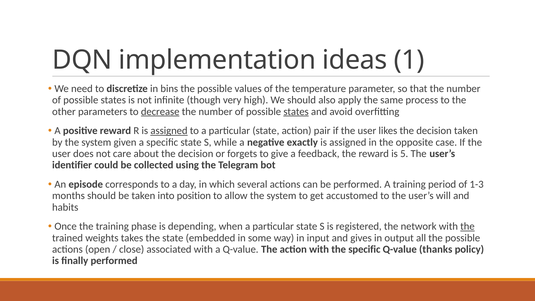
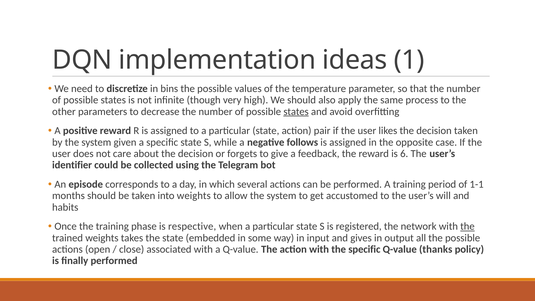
decrease underline: present -> none
assigned at (169, 131) underline: present -> none
exactly: exactly -> follows
5: 5 -> 6
1-3: 1-3 -> 1-1
into position: position -> weights
depending: depending -> respective
